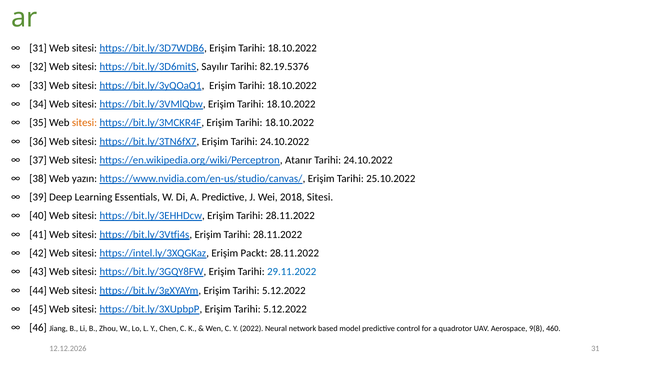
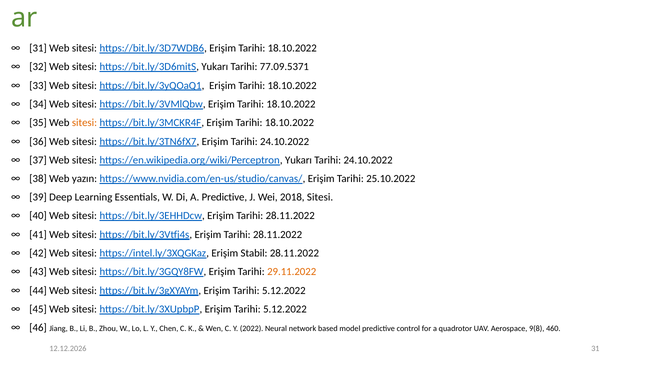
https://bit.ly/3D6mitS Sayılır: Sayılır -> Yukarı
82.19.5376: 82.19.5376 -> 77.09.5371
https://en.wikipedia.org/wiki/Perceptron Atanır: Atanır -> Yukarı
Packt: Packt -> Stabil
29.11.2022 colour: blue -> orange
